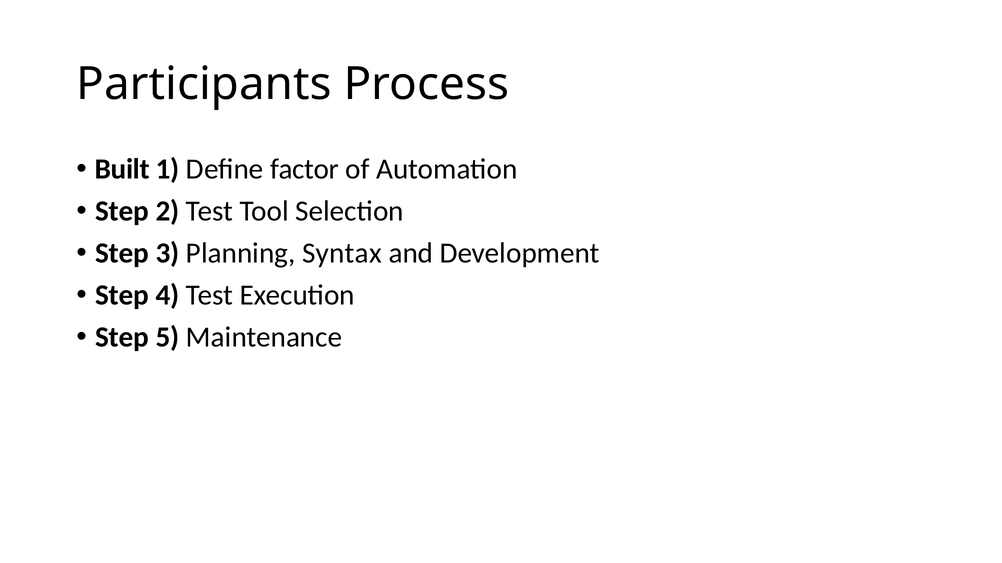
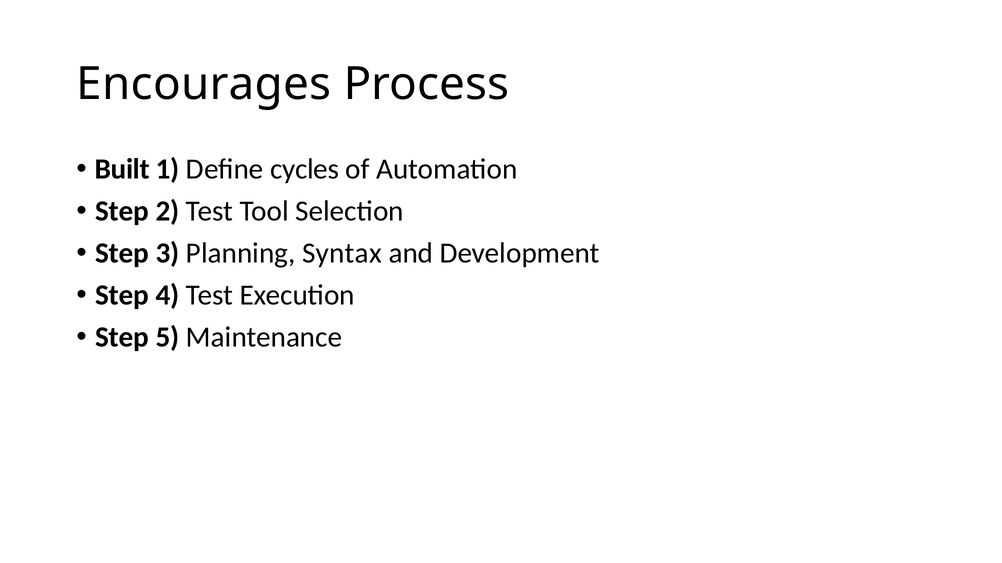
Participants: Participants -> Encourages
factor: factor -> cycles
